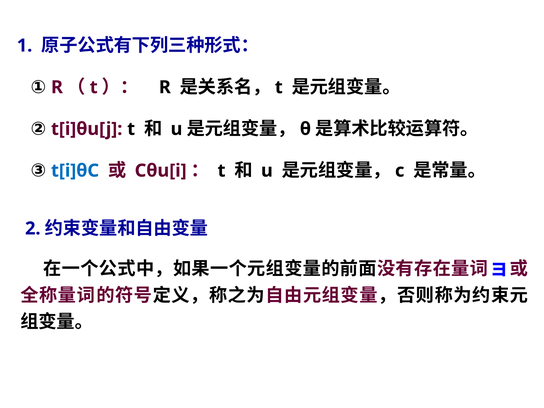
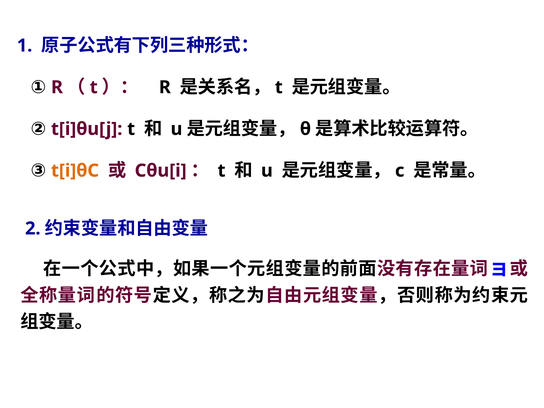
t[i]θC colour: blue -> orange
